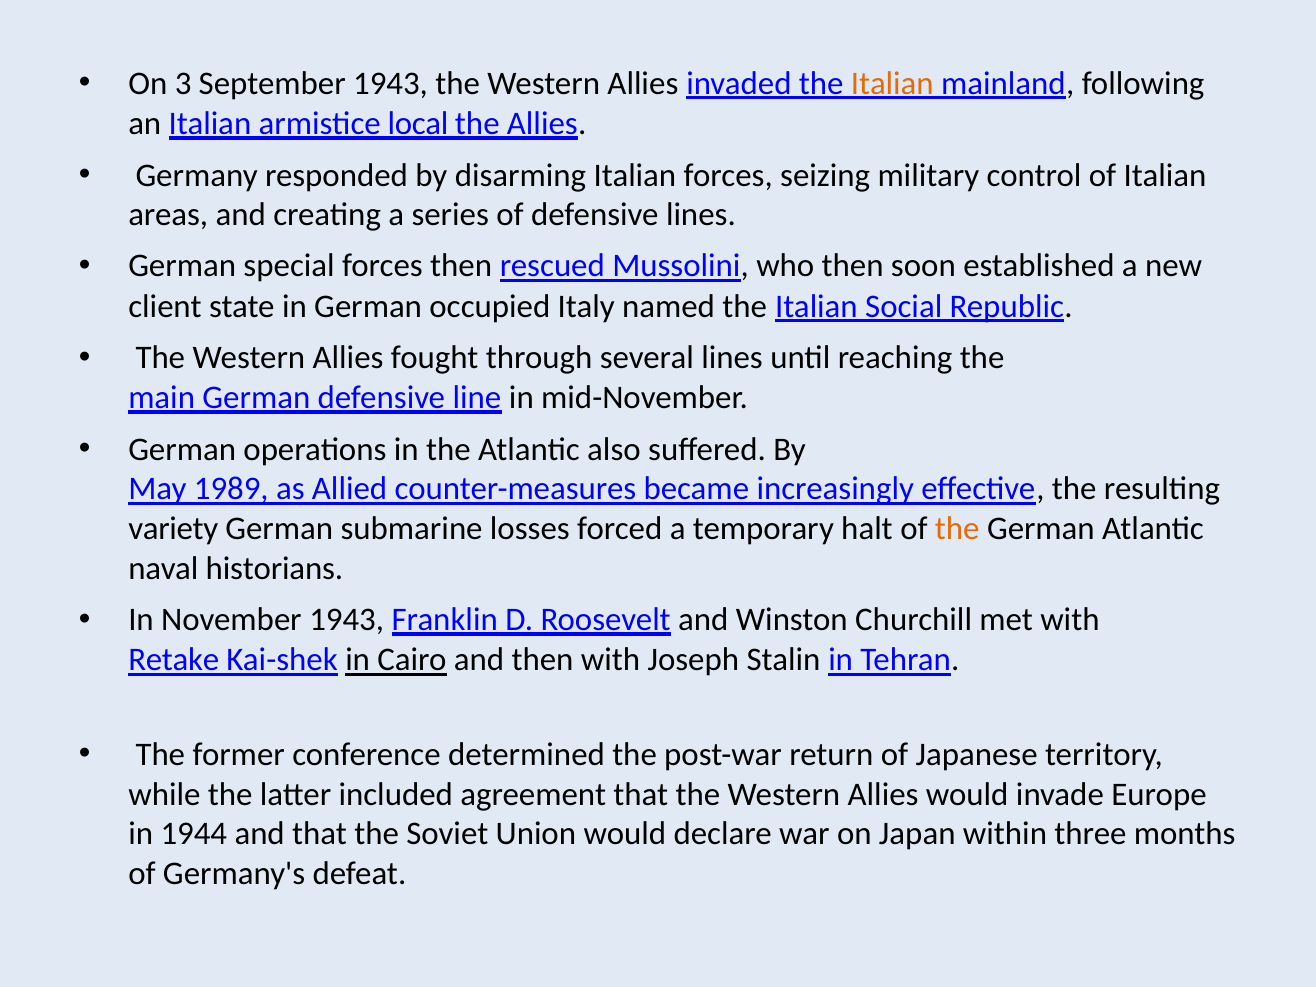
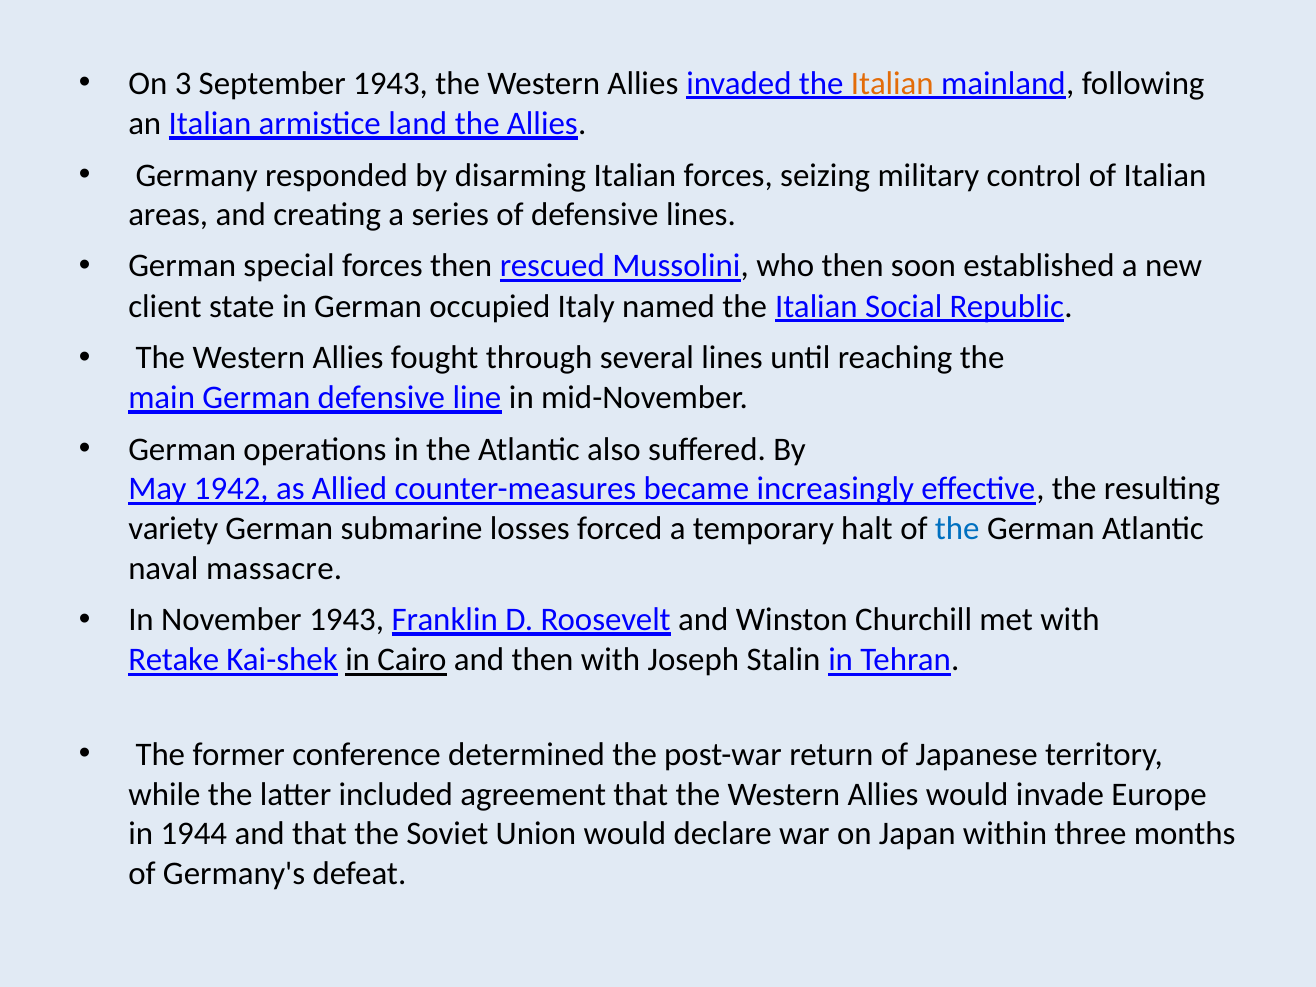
local: local -> land
1989: 1989 -> 1942
the at (957, 529) colour: orange -> blue
historians: historians -> massacre
